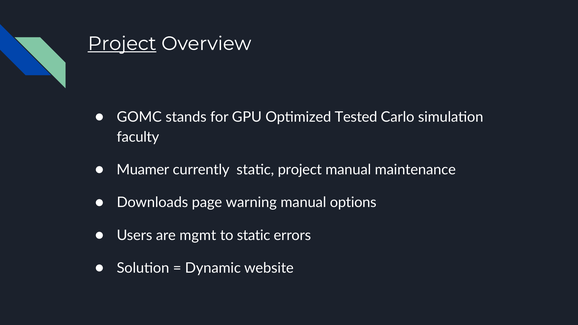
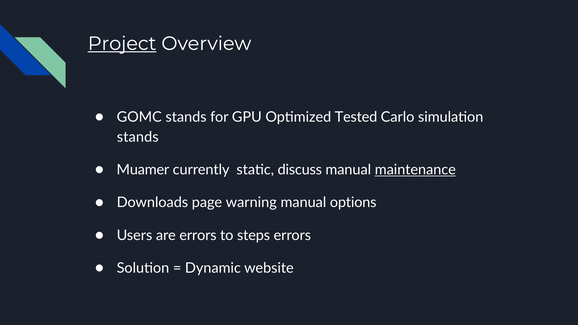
faculty at (138, 137): faculty -> stands
static project: project -> discuss
maintenance underline: none -> present
are mgmt: mgmt -> errors
to static: static -> steps
